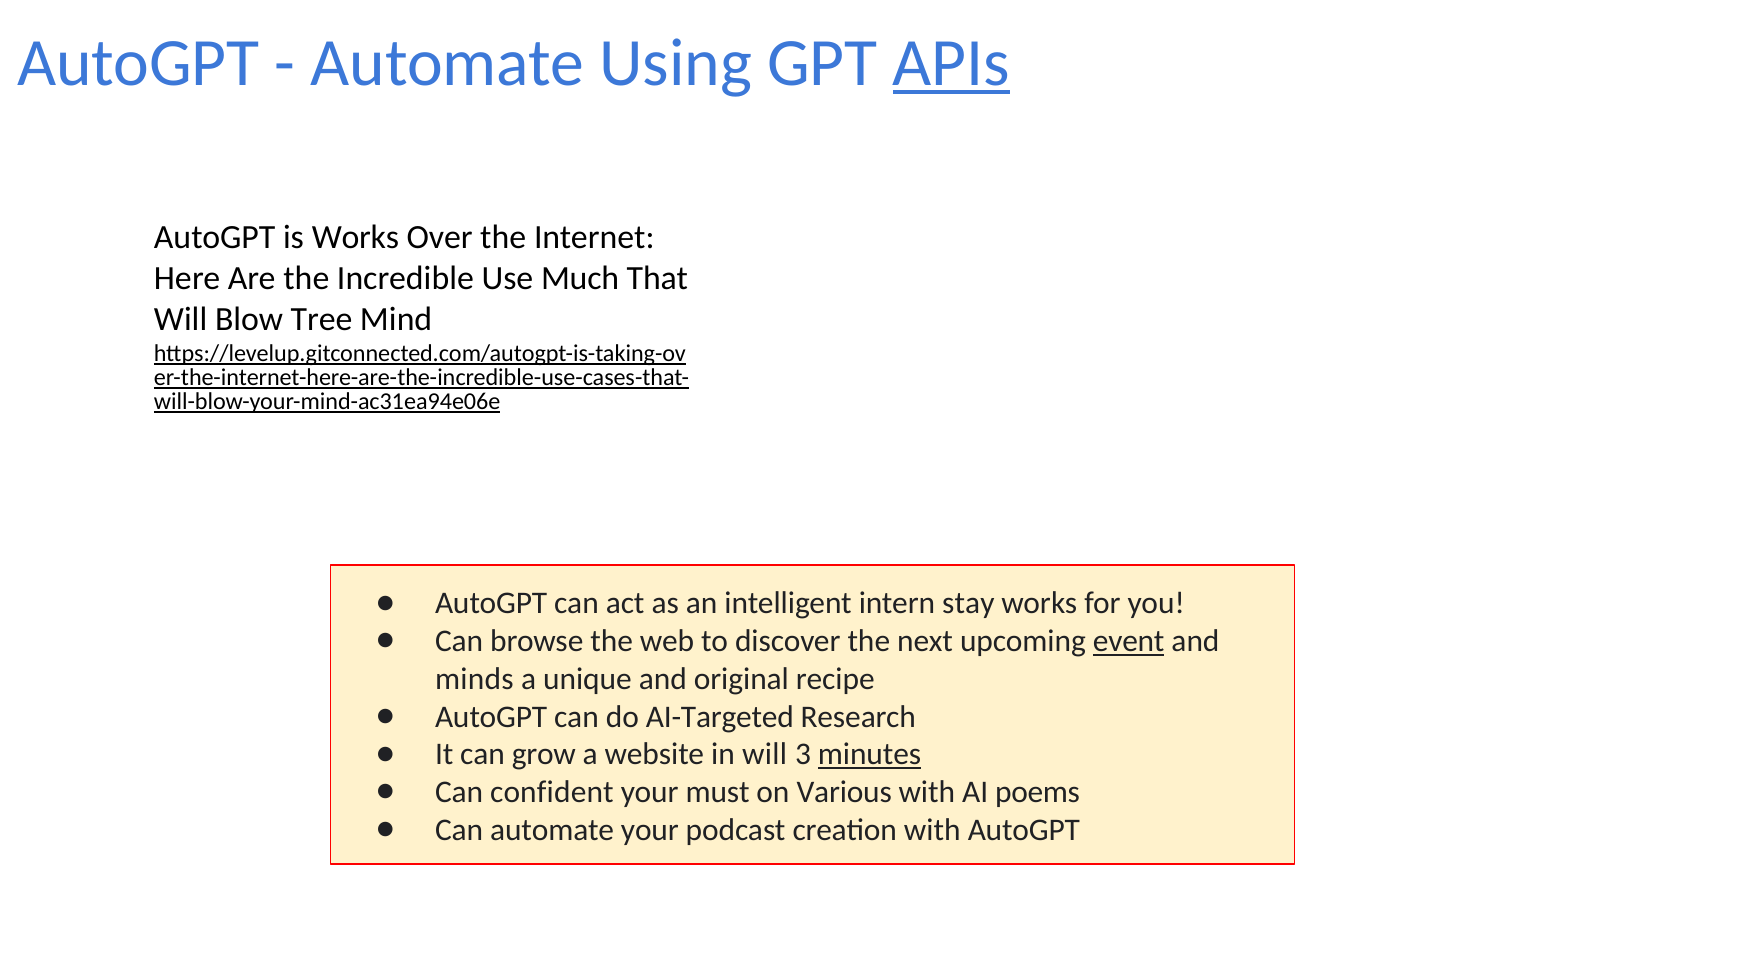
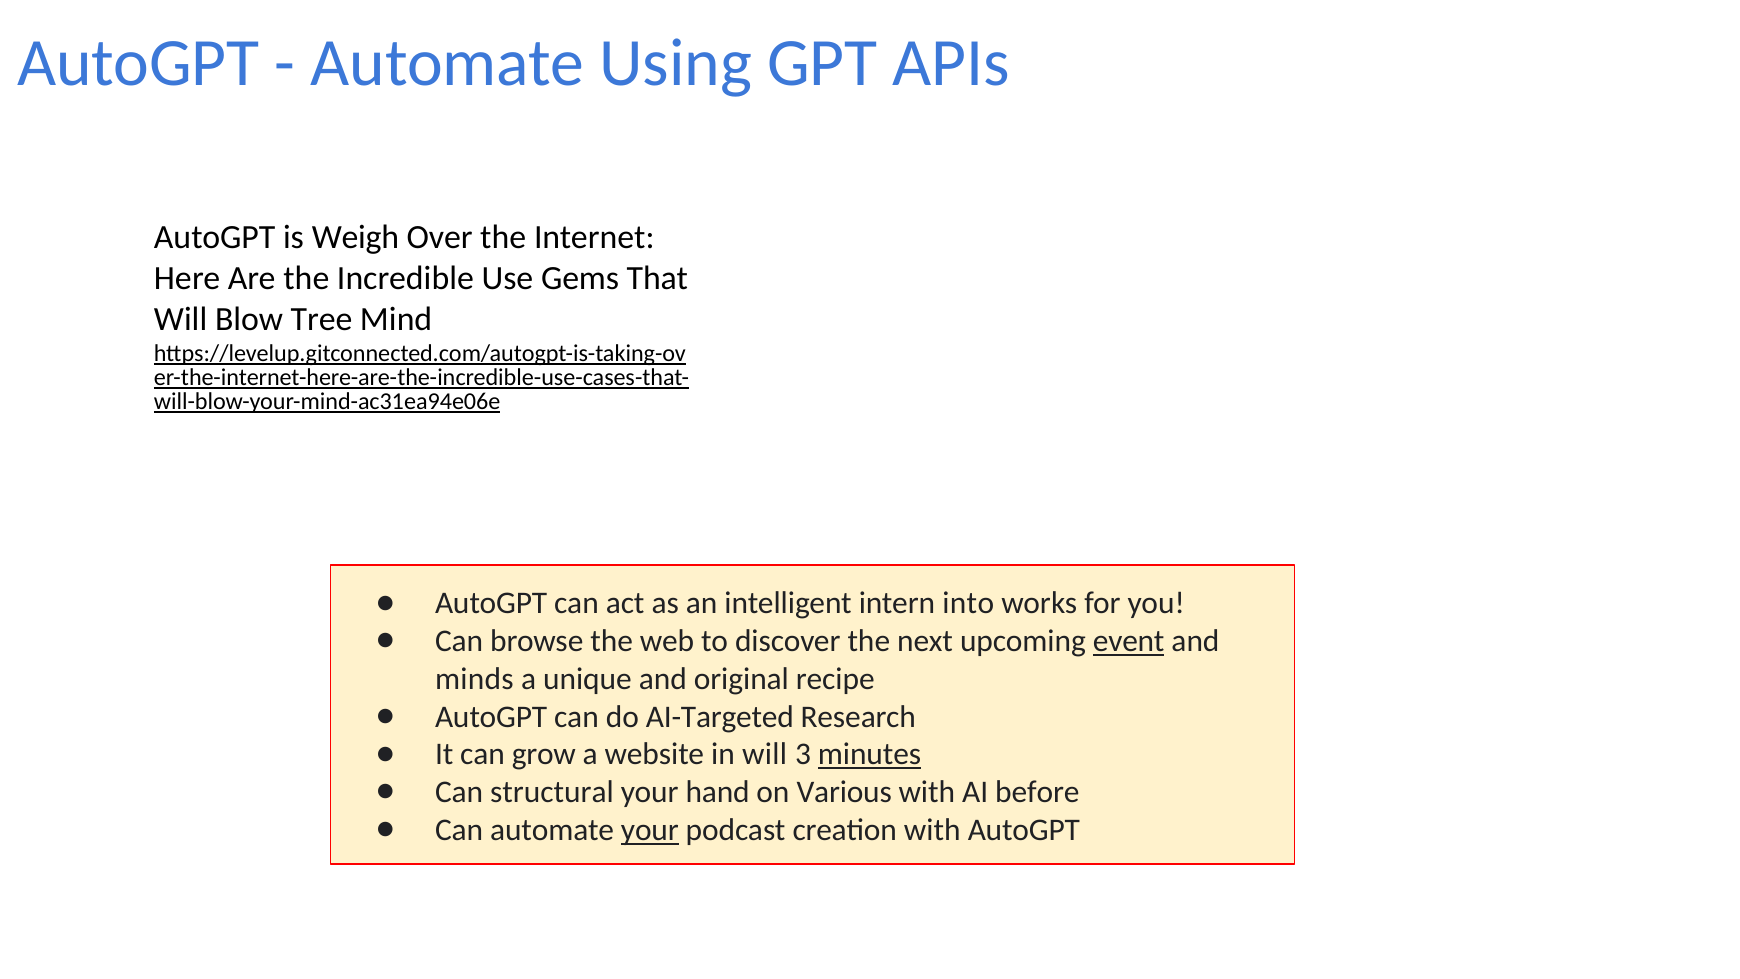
APIs underline: present -> none
is Works: Works -> Weigh
Much: Much -> Gems
stay: stay -> into
confident: confident -> structural
must: must -> hand
poems: poems -> before
your at (650, 830) underline: none -> present
